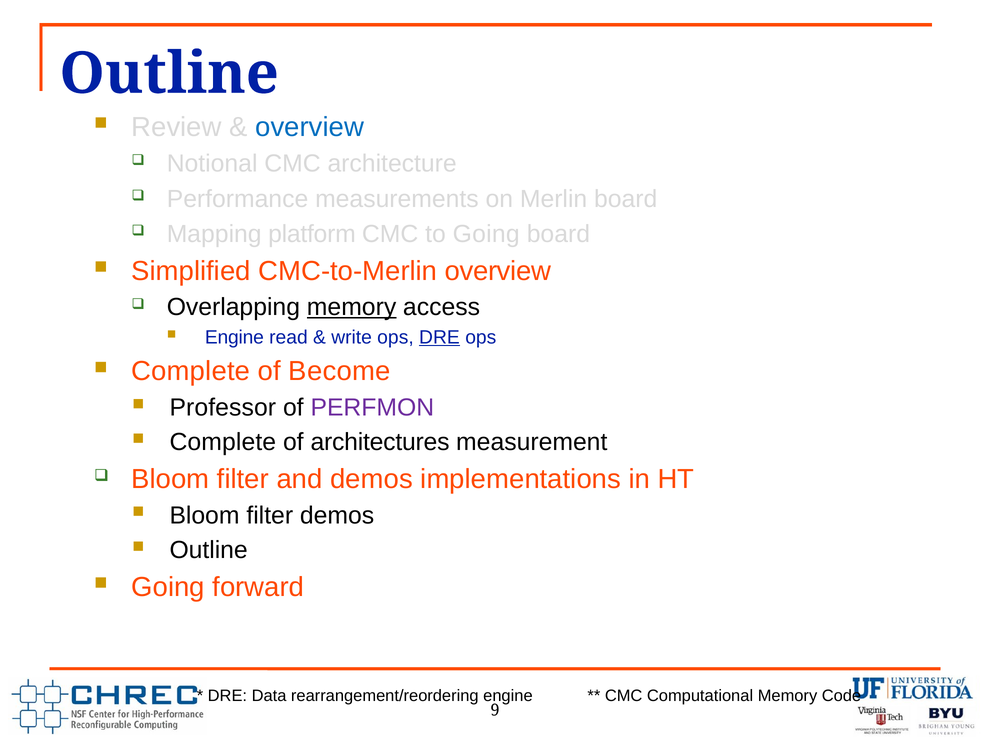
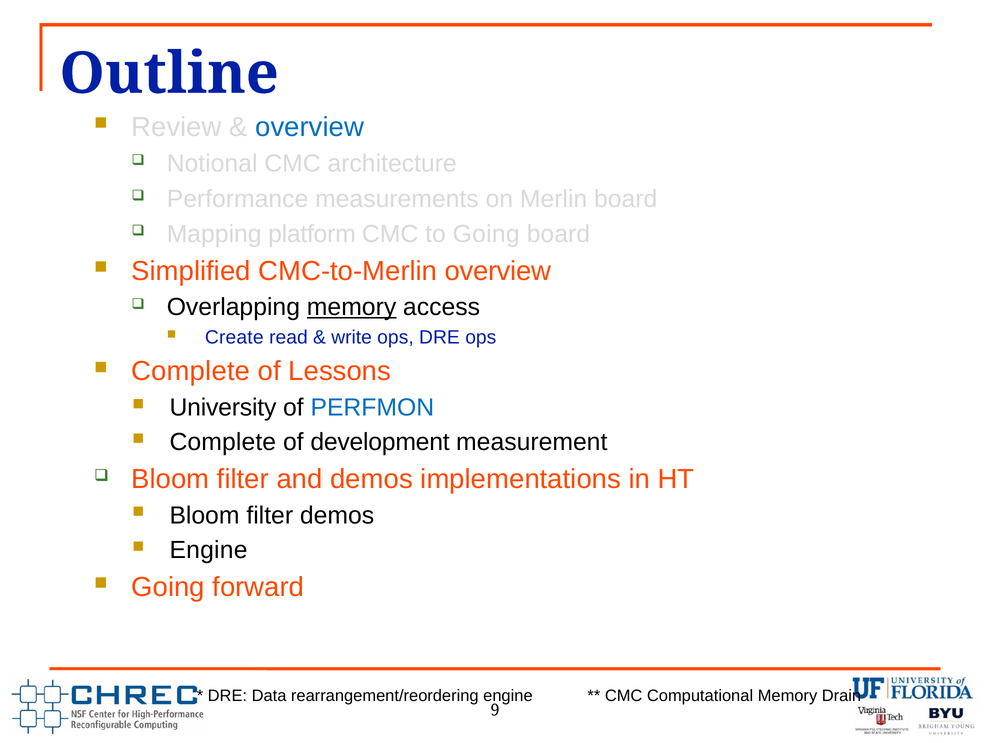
Engine at (234, 337): Engine -> Create
DRE at (439, 337) underline: present -> none
Become: Become -> Lessons
Professor: Professor -> University
PERFMON colour: purple -> blue
architectures: architectures -> development
Outline at (209, 550): Outline -> Engine
Code: Code -> Drain
